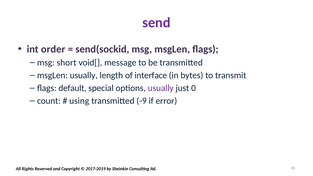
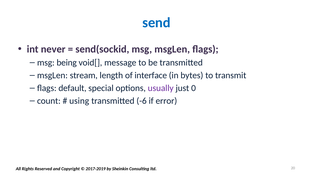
send colour: purple -> blue
order: order -> never
short: short -> being
msgLen usually: usually -> stream
-9: -9 -> -6
